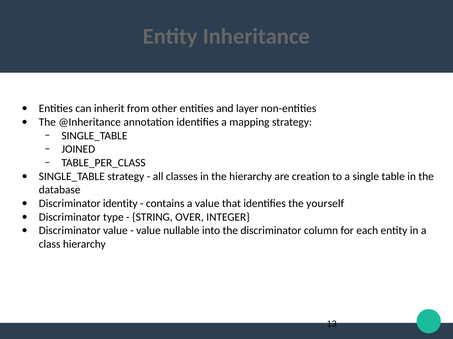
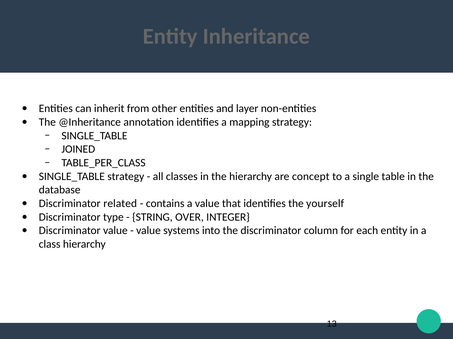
creation: creation -> concept
identity: identity -> related
nullable: nullable -> systems
